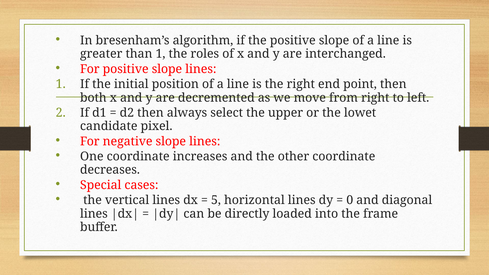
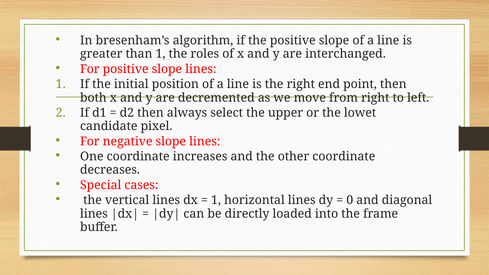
5 at (216, 200): 5 -> 1
